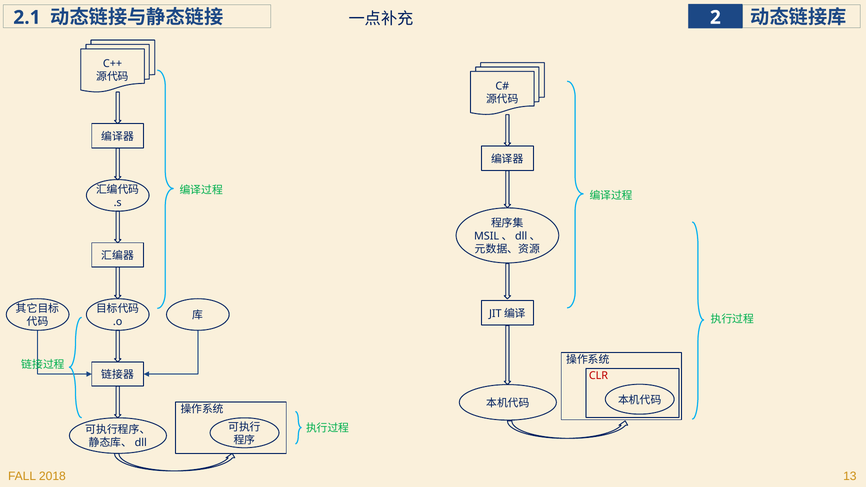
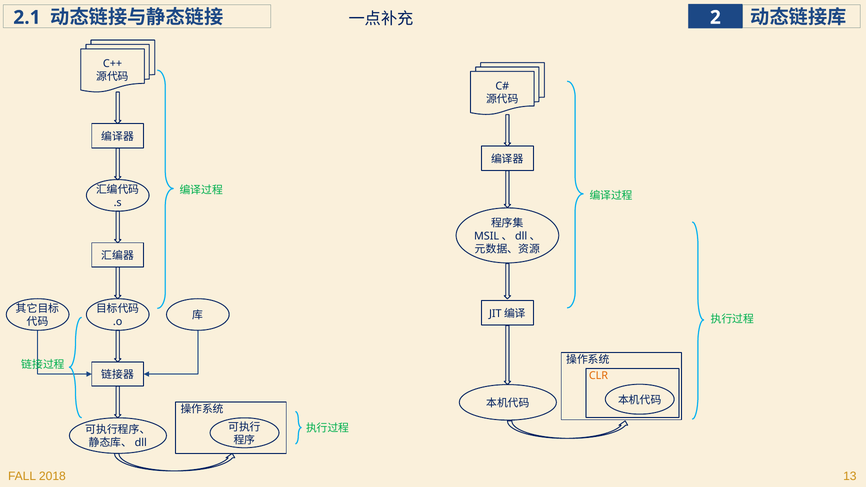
CLR colour: red -> orange
